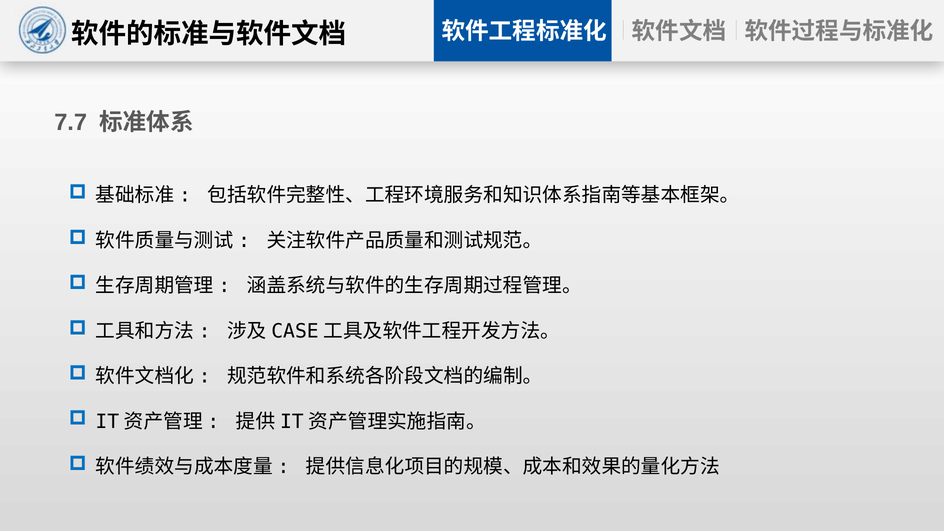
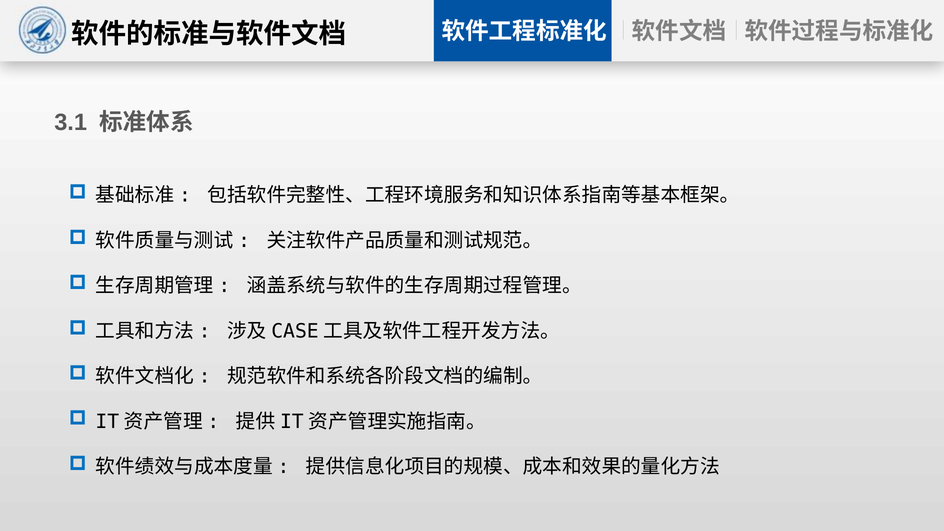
7.7: 7.7 -> 3.1
